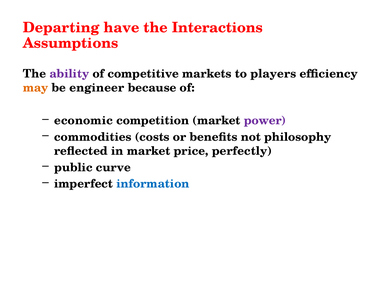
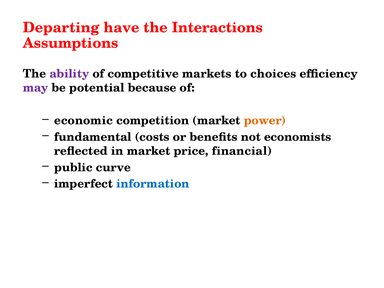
players: players -> choices
may colour: orange -> purple
engineer: engineer -> potential
power colour: purple -> orange
commodities: commodities -> fundamental
philosophy: philosophy -> economists
perfectly: perfectly -> financial
